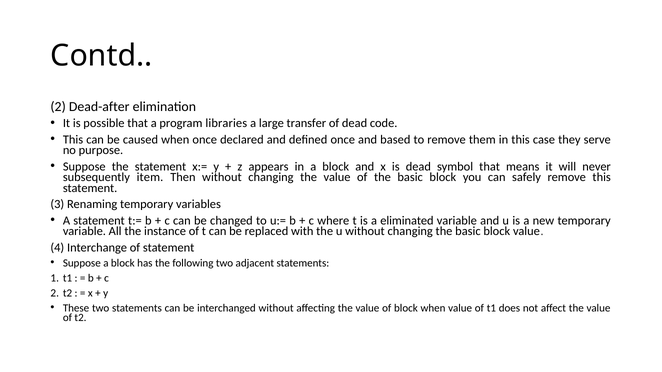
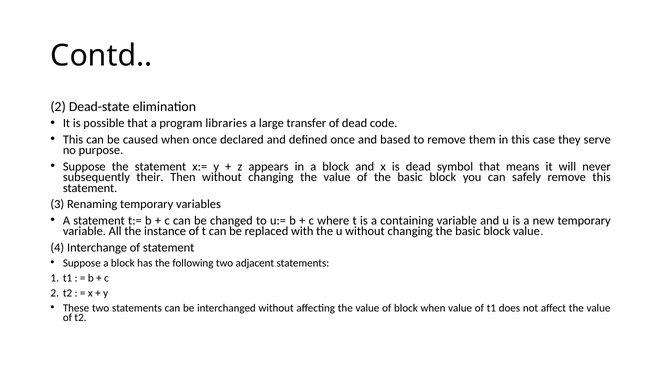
Dead-after: Dead-after -> Dead-state
item: item -> their
eliminated: eliminated -> containing
